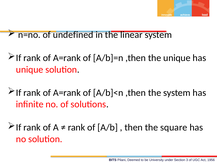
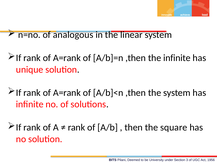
undefined: undefined -> analogous
the unique: unique -> infinite
